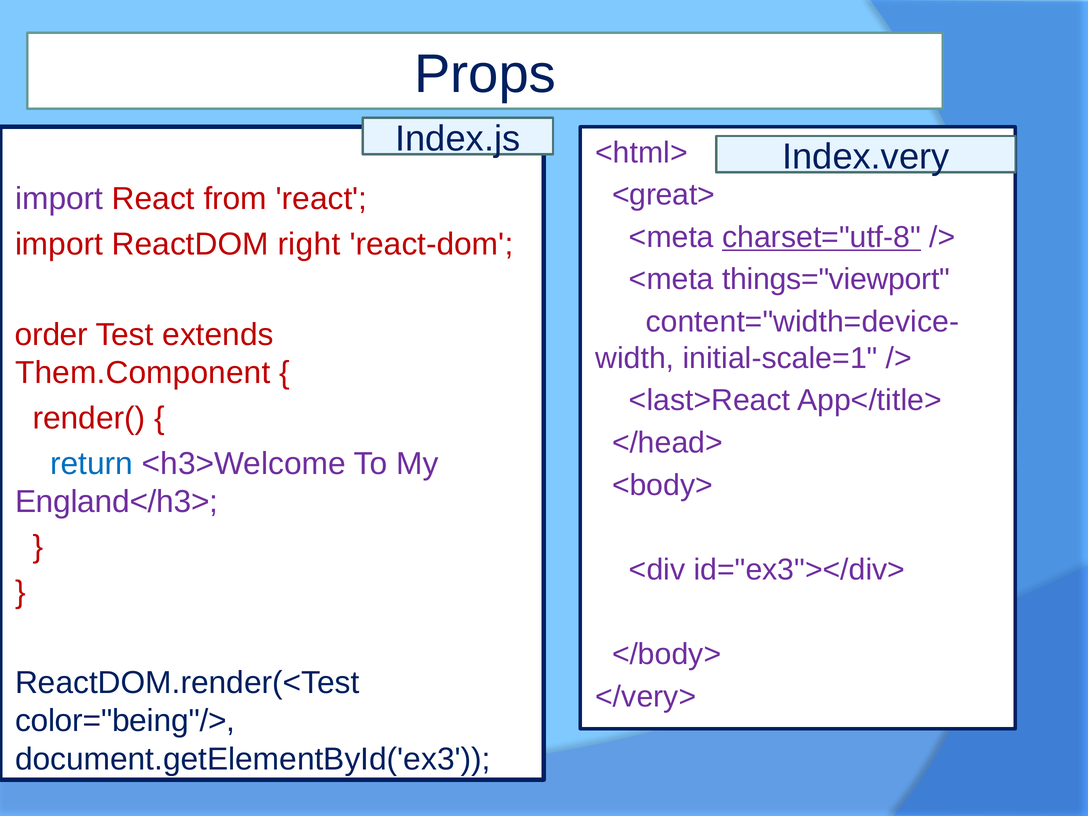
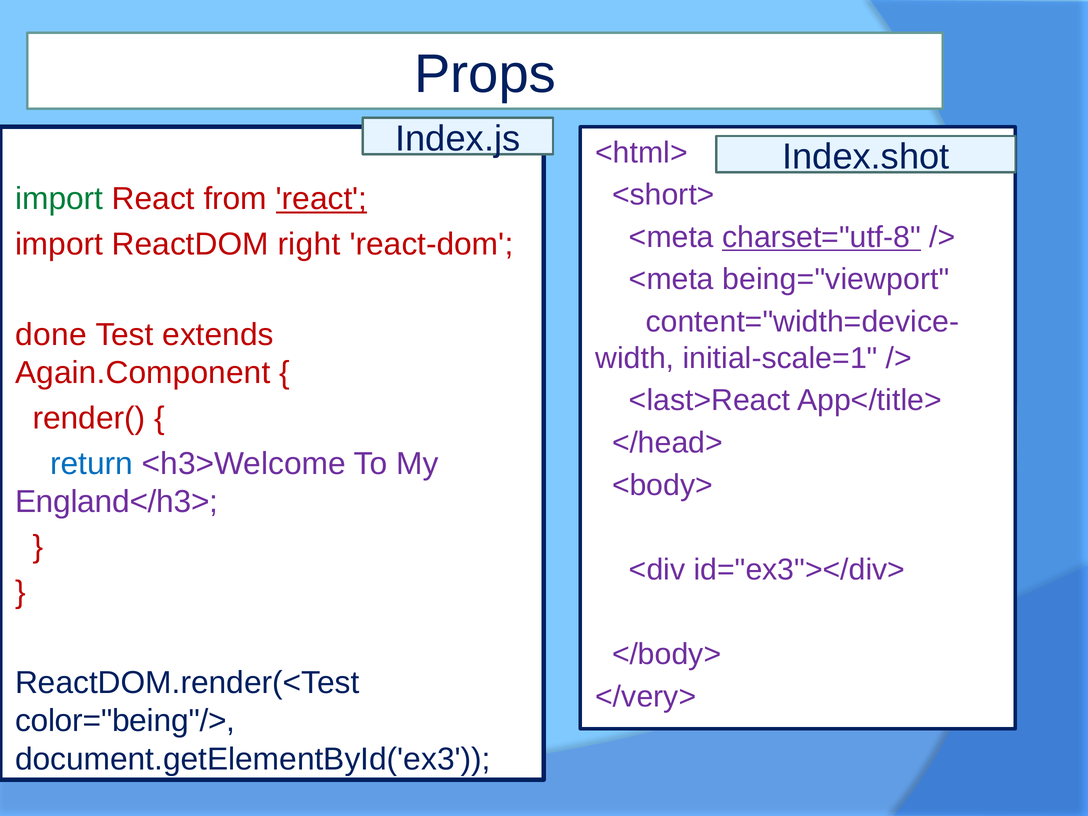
Index.very: Index.very -> Index.shot
<great>: <great> -> <short>
import at (59, 199) colour: purple -> green
react at (321, 199) underline: none -> present
things="viewport: things="viewport -> being="viewport
order: order -> done
Them.Component: Them.Component -> Again.Component
